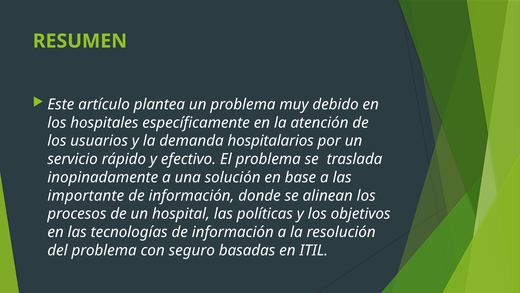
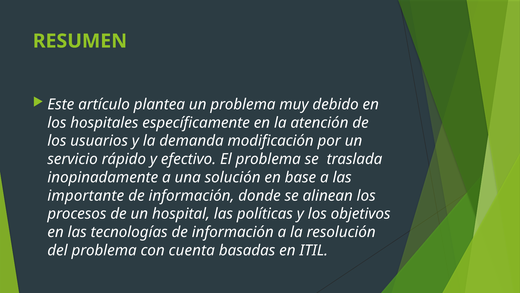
hospitalarios: hospitalarios -> modificación
seguro: seguro -> cuenta
